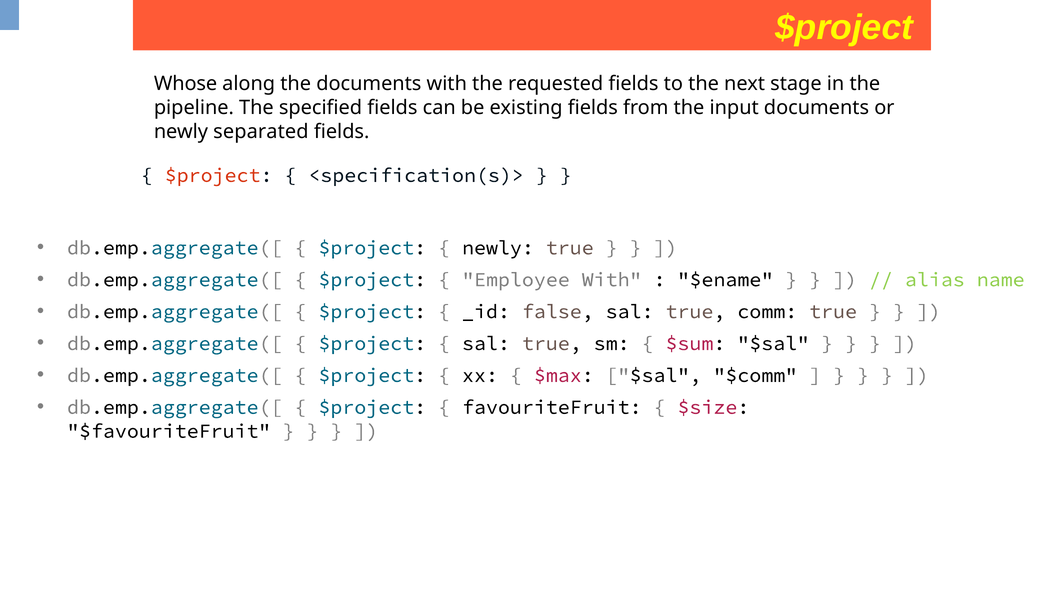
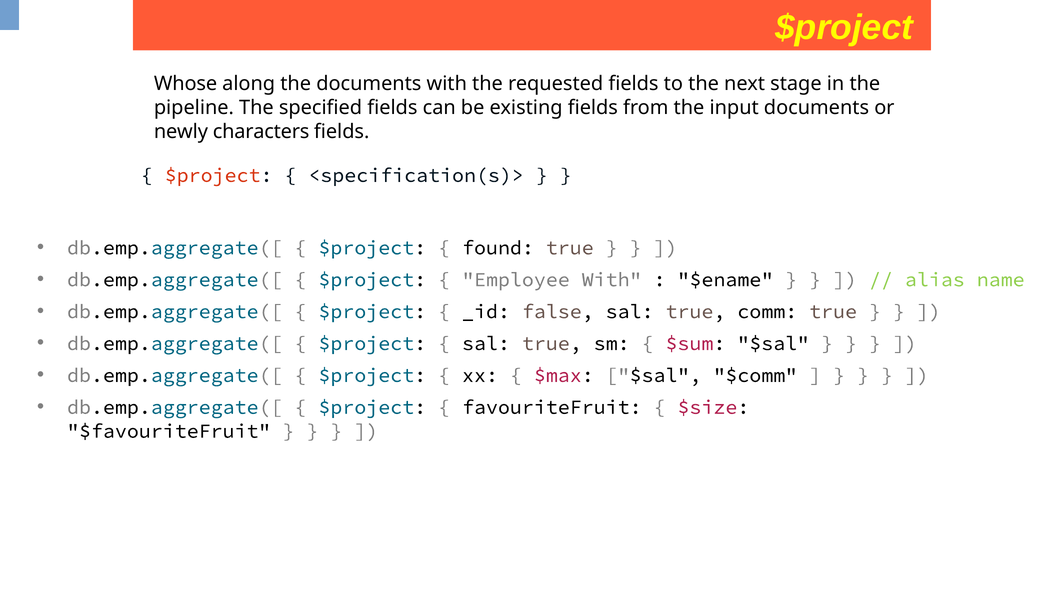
separated: separated -> characters
newly at (498, 248): newly -> found
